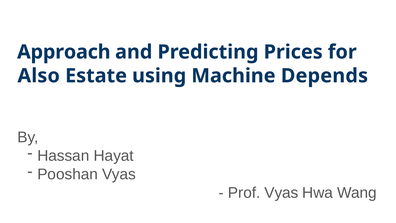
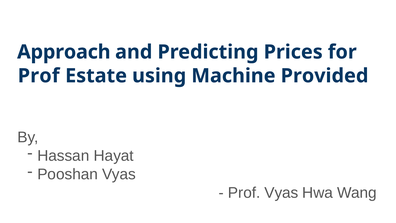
Also at (39, 76): Also -> Prof
Depends: Depends -> Provided
